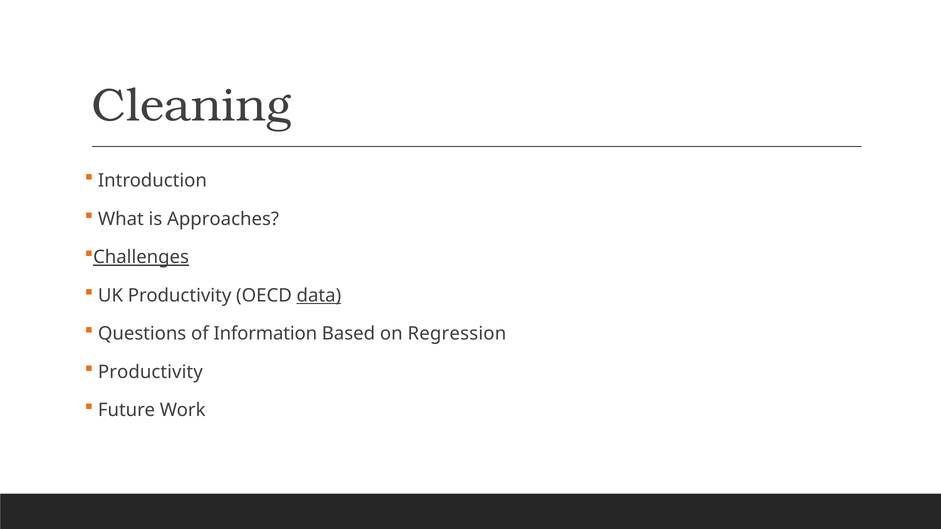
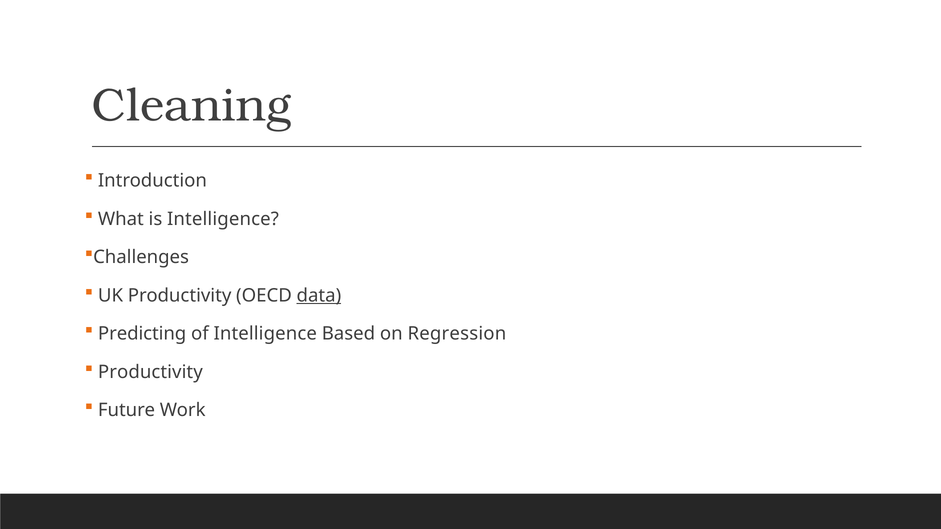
is Approaches: Approaches -> Intelligence
Challenges underline: present -> none
Questions: Questions -> Predicting
of Information: Information -> Intelligence
